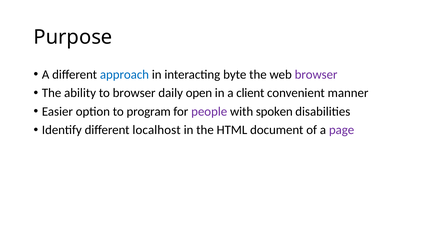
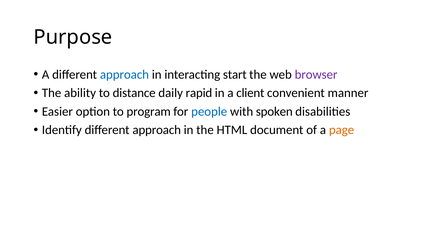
byte: byte -> start
to browser: browser -> distance
open: open -> rapid
people colour: purple -> blue
Identify different localhost: localhost -> approach
page colour: purple -> orange
